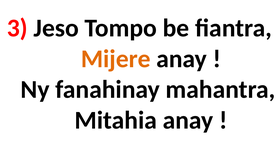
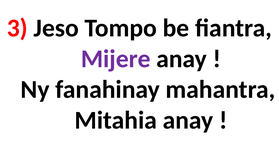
Mijere colour: orange -> purple
